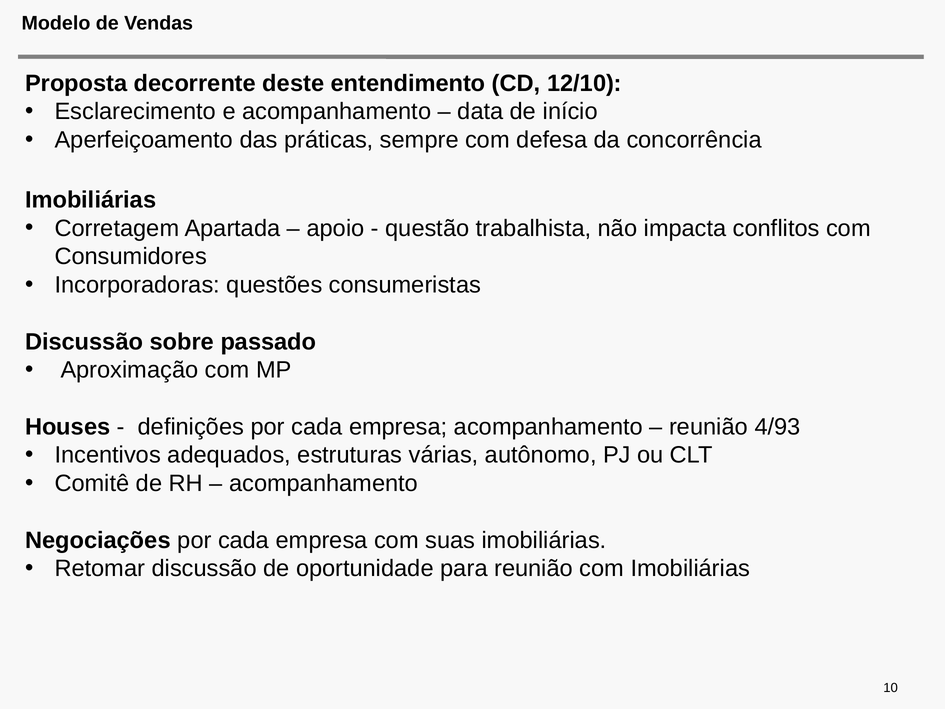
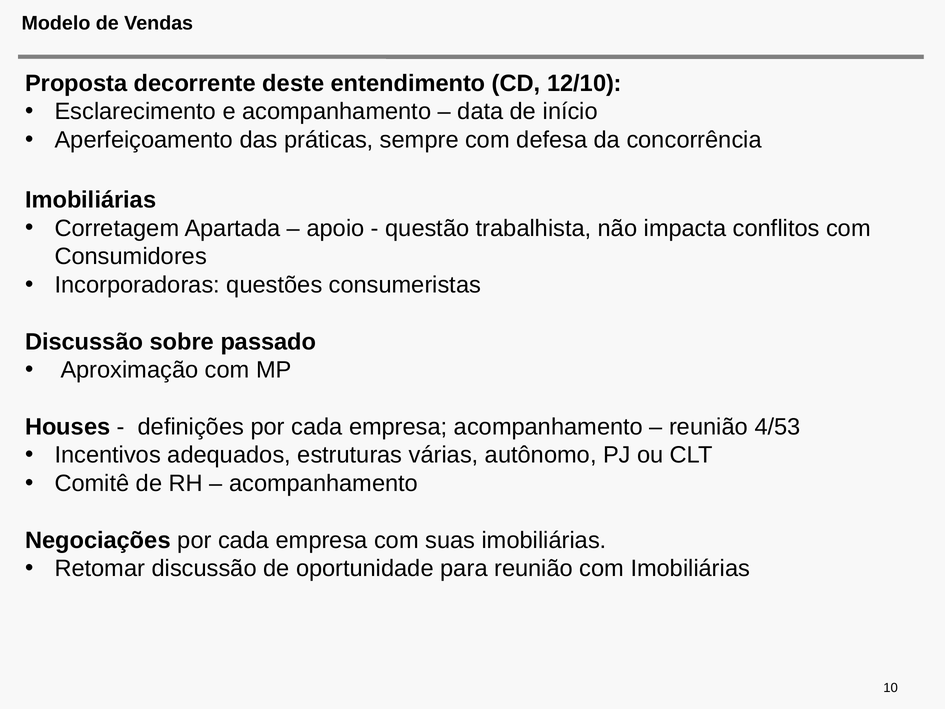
4/93: 4/93 -> 4/53
